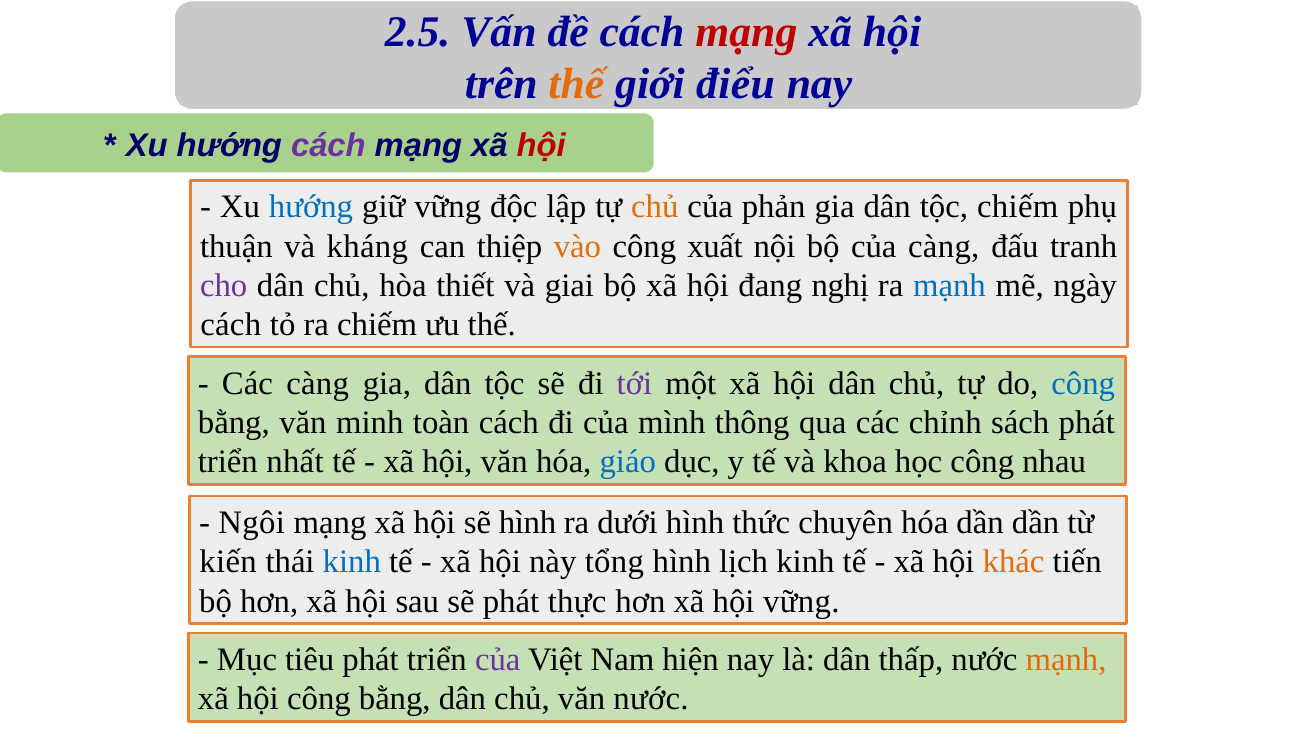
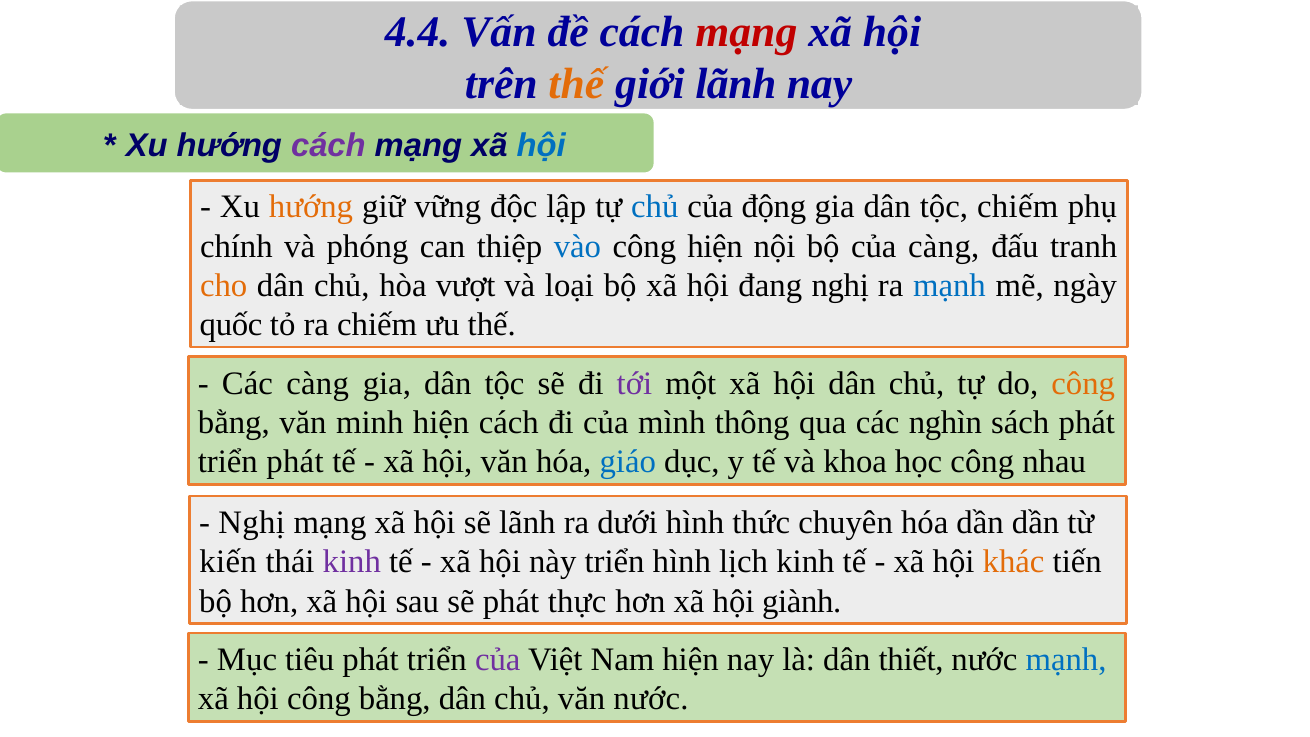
2.5: 2.5 -> 4.4
giới điểu: điểu -> lãnh
hội at (541, 145) colour: red -> blue
hướng at (311, 207) colour: blue -> orange
chủ at (655, 207) colour: orange -> blue
phản: phản -> động
thuận: thuận -> chính
kháng: kháng -> phóng
vào colour: orange -> blue
công xuất: xuất -> hiện
cho colour: purple -> orange
thiết: thiết -> vượt
giai: giai -> loại
cách at (231, 325): cách -> quốc
công at (1083, 383) colour: blue -> orange
minh toàn: toàn -> hiện
chỉnh: chỉnh -> nghìn
triển nhất: nhất -> phát
Ngôi at (252, 523): Ngôi -> Nghị
sẽ hình: hình -> lãnh
kinh at (352, 562) colour: blue -> purple
này tổng: tổng -> triển
hội vững: vững -> giành
thấp: thấp -> thiết
mạnh at (1066, 660) colour: orange -> blue
